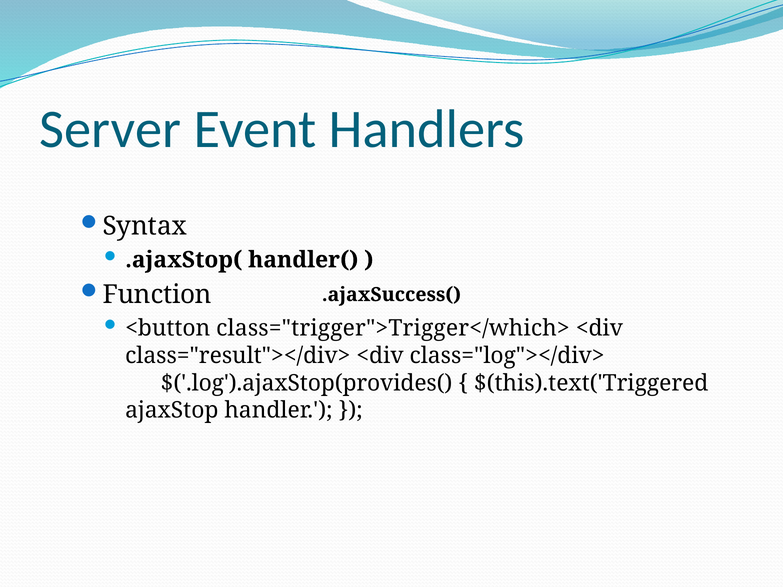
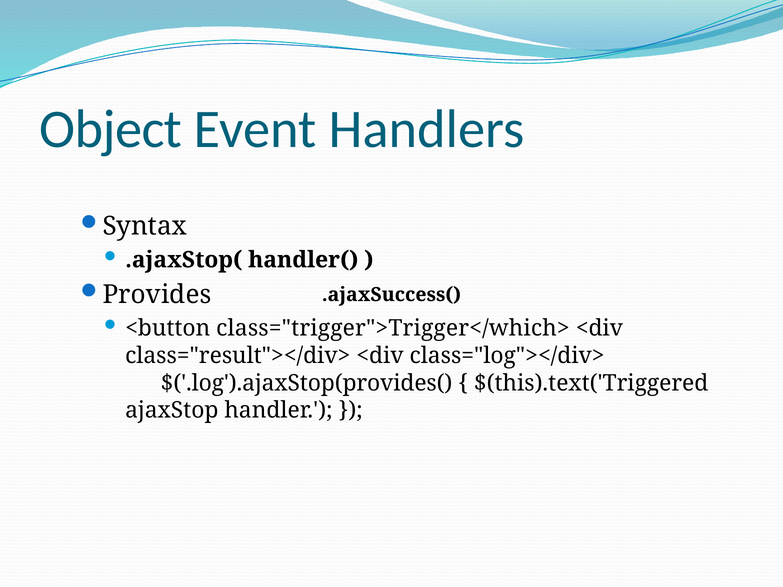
Server: Server -> Object
Function: Function -> Provides
